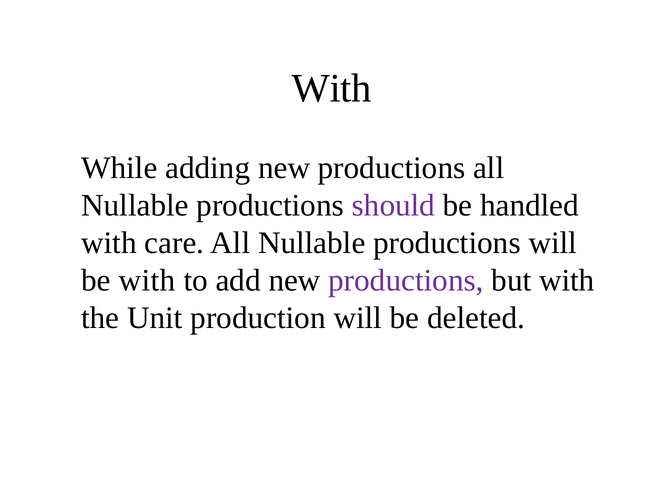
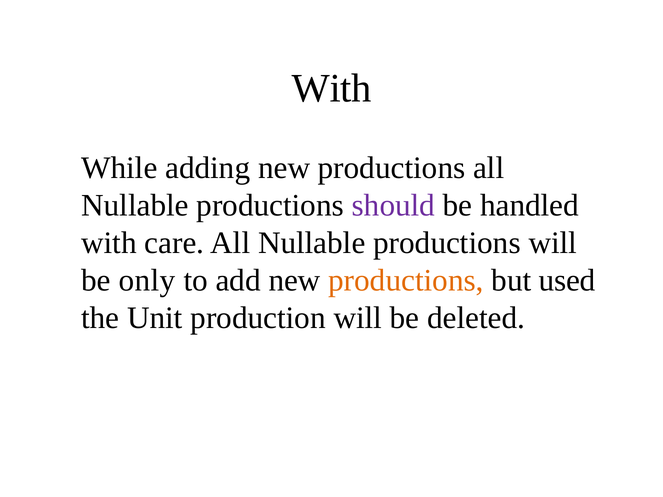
be with: with -> only
productions at (406, 281) colour: purple -> orange
but with: with -> used
